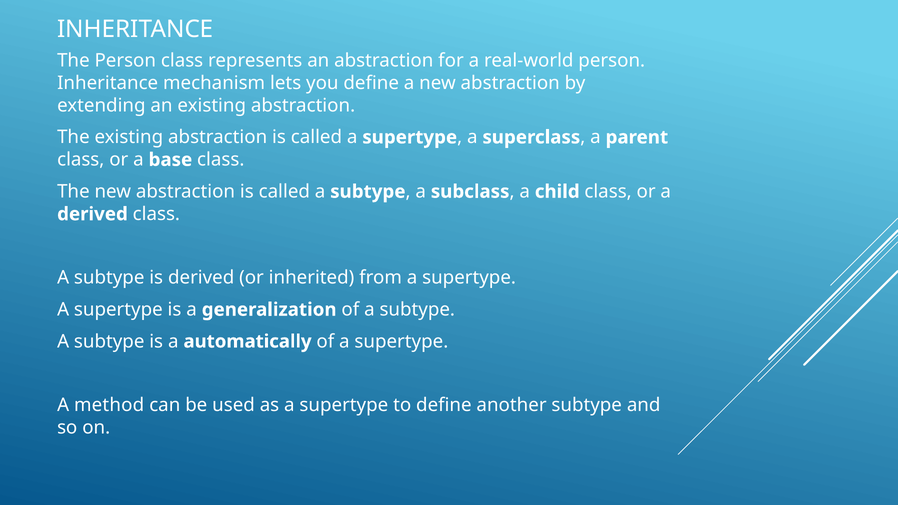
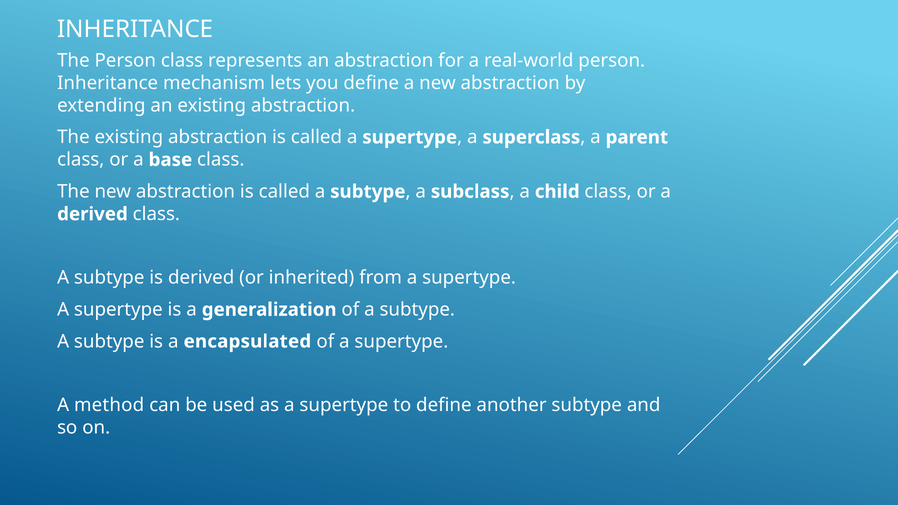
automatically: automatically -> encapsulated
